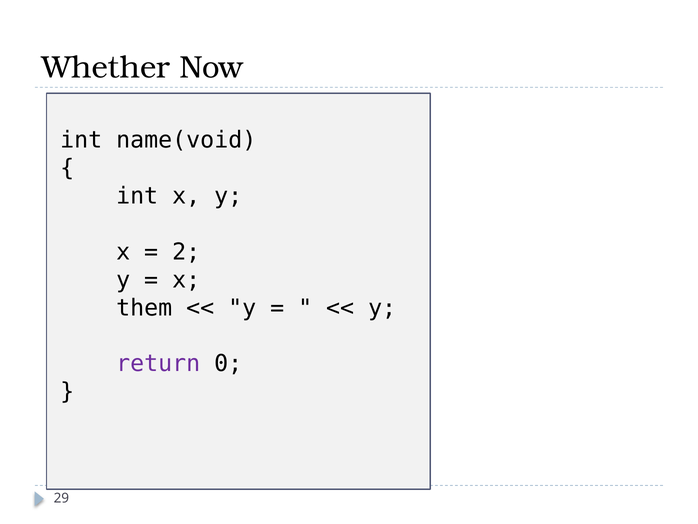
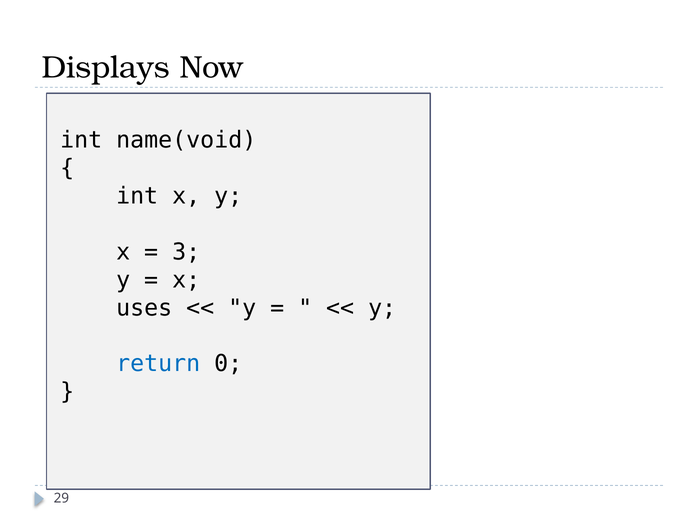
Whether: Whether -> Displays
2: 2 -> 3
them: them -> uses
return colour: purple -> blue
